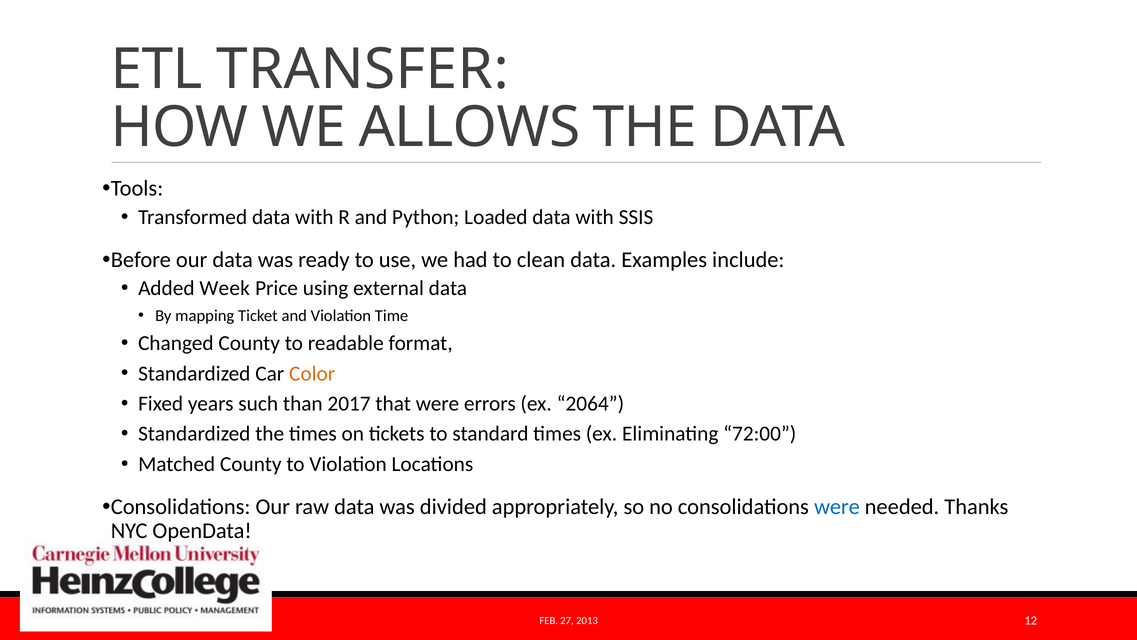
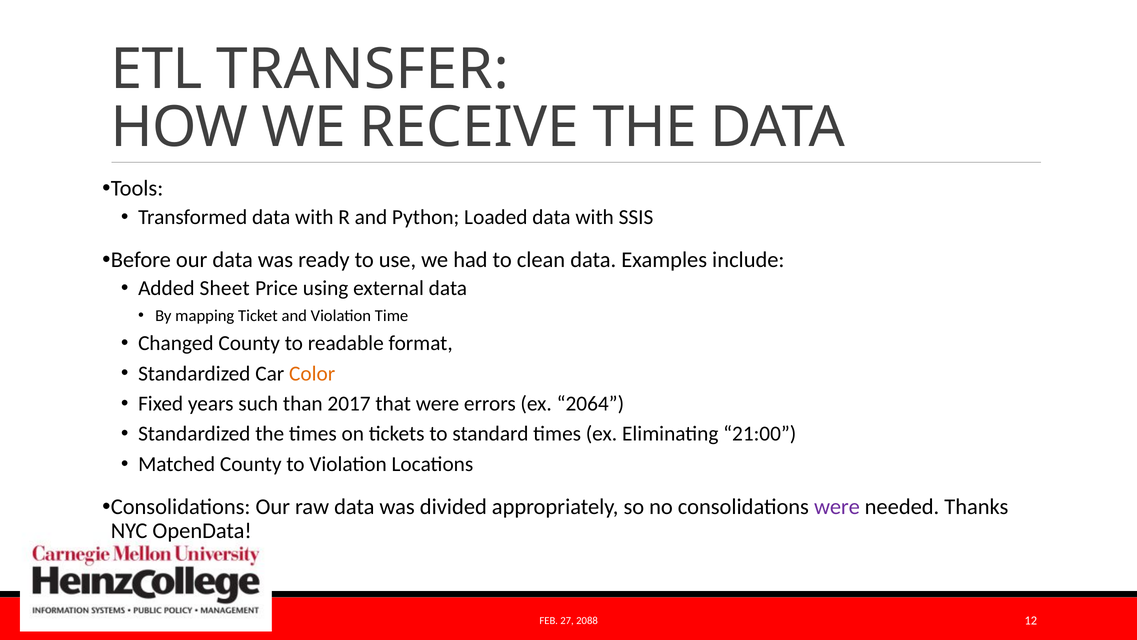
ALLOWS: ALLOWS -> RECEIVE
Week: Week -> Sheet
72:00: 72:00 -> 21:00
were at (837, 506) colour: blue -> purple
2013: 2013 -> 2088
